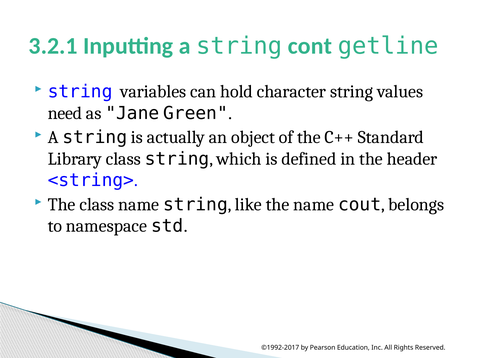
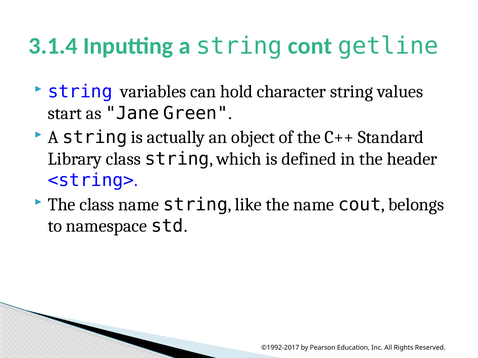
3.2.1: 3.2.1 -> 3.1.4
need: need -> start
